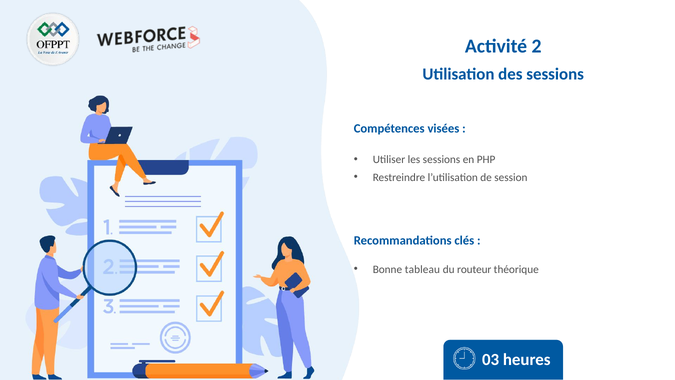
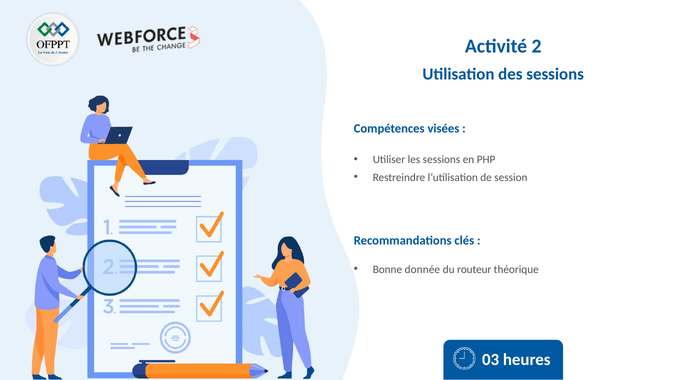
tableau: tableau -> donnée
